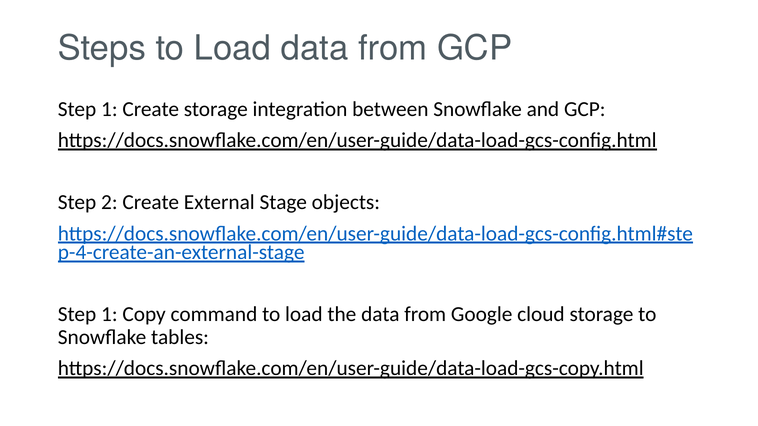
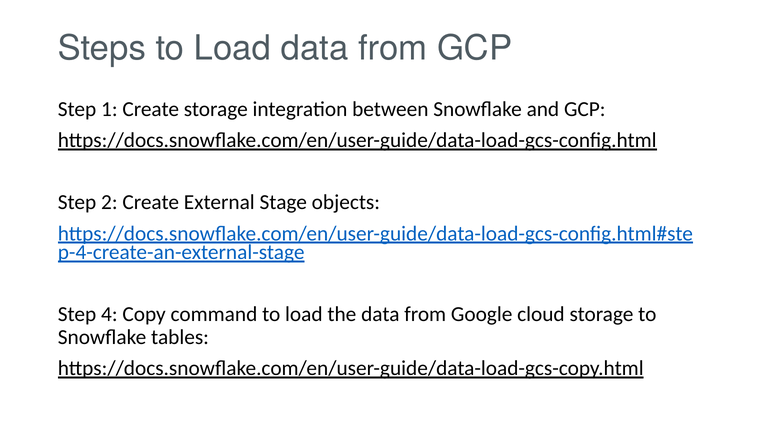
1 at (109, 314): 1 -> 4
